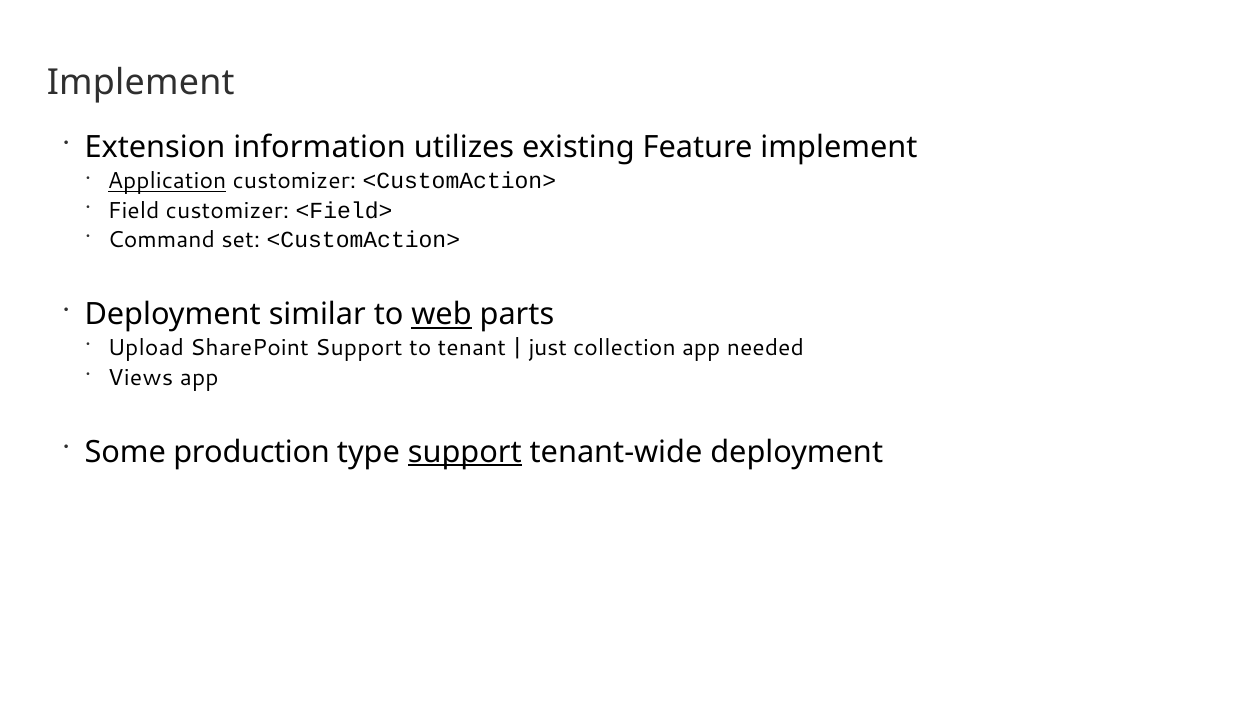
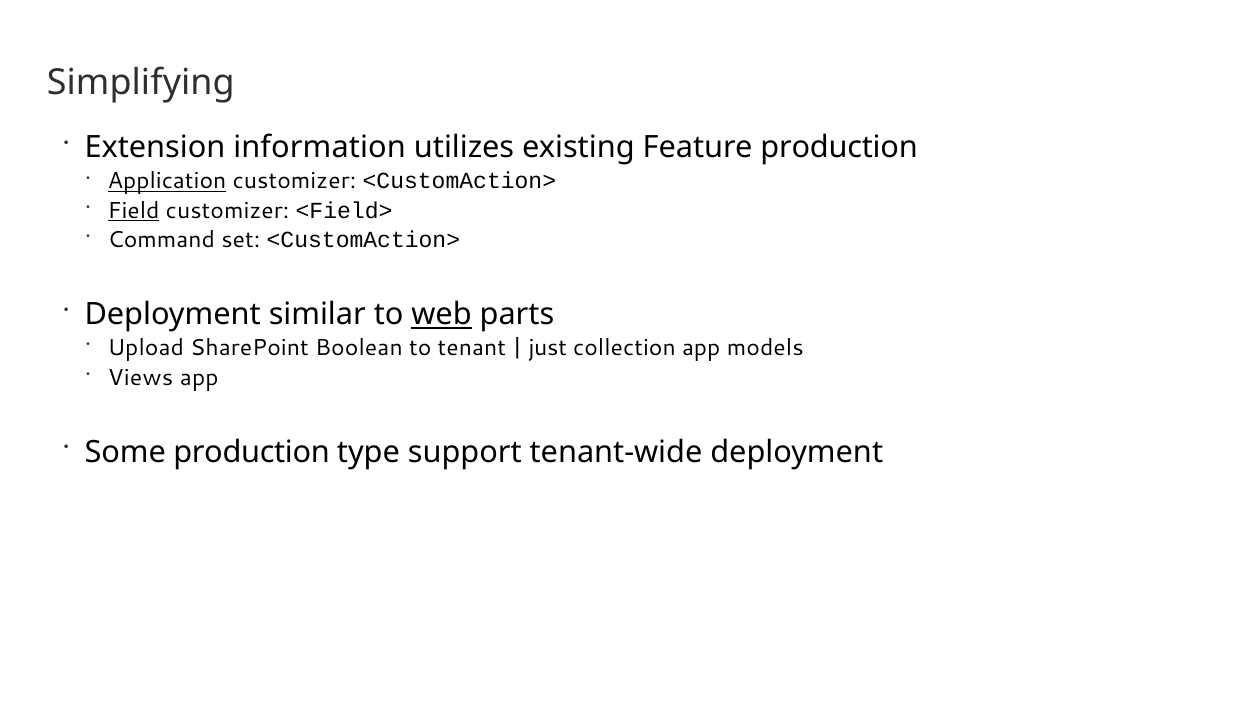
Implement at (141, 83): Implement -> Simplifying
Feature implement: implement -> production
Field underline: none -> present
SharePoint Support: Support -> Boolean
needed: needed -> models
support at (465, 452) underline: present -> none
